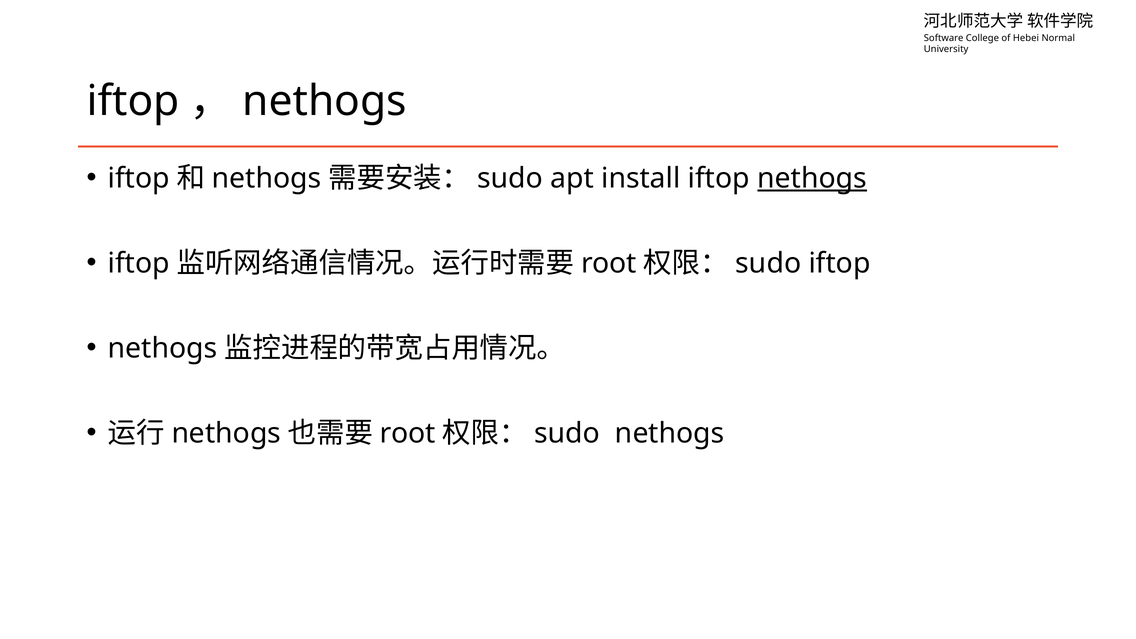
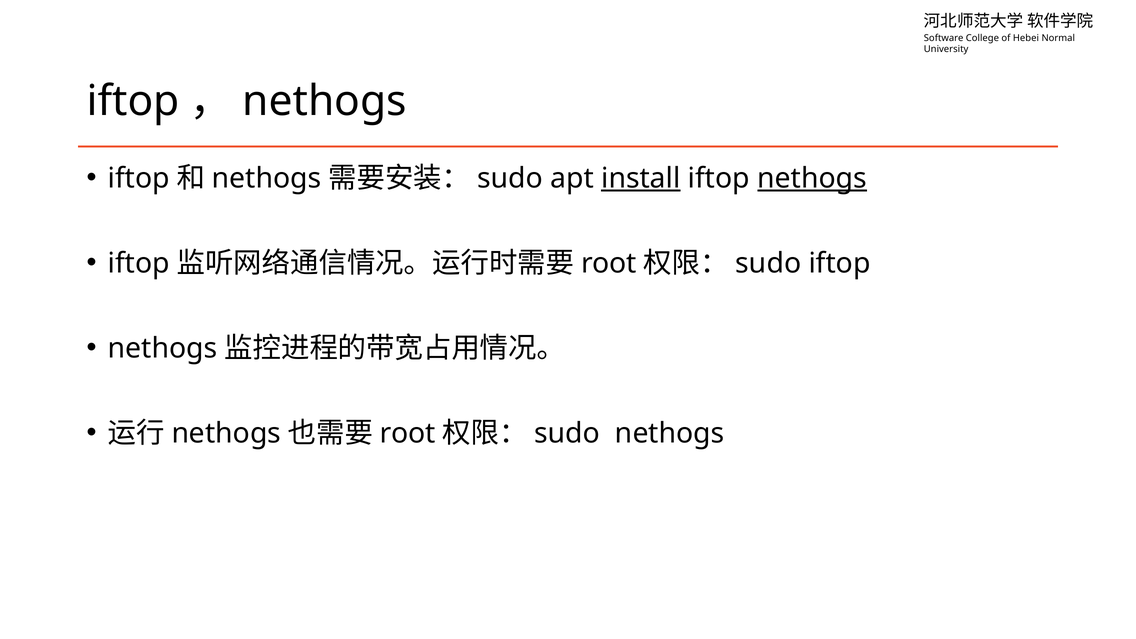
install underline: none -> present
